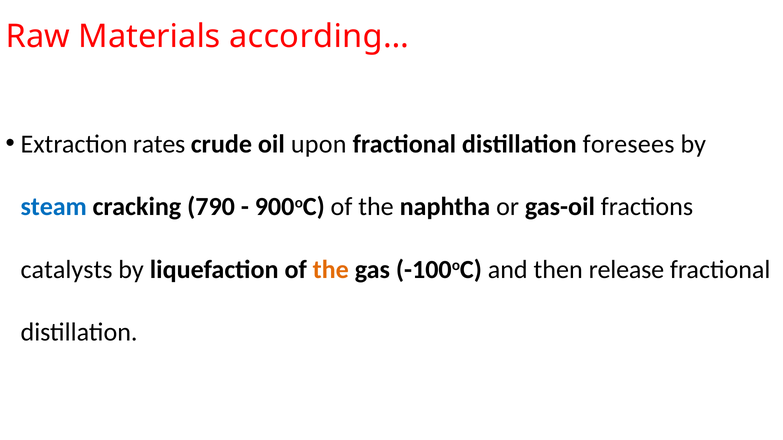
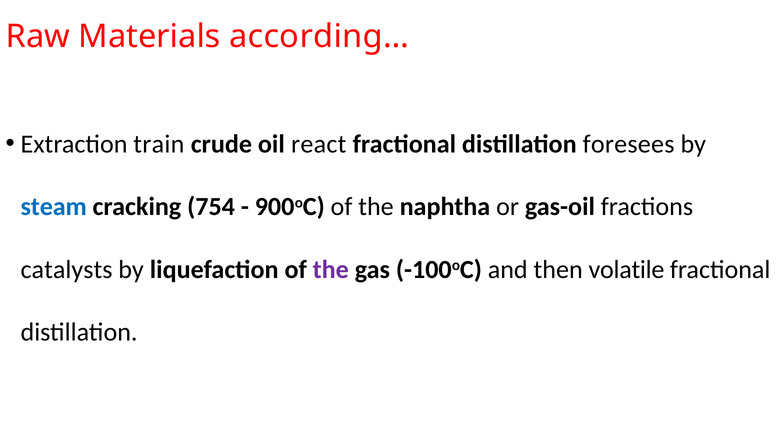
rates: rates -> train
upon: upon -> react
790: 790 -> 754
the at (331, 270) colour: orange -> purple
release: release -> volatile
